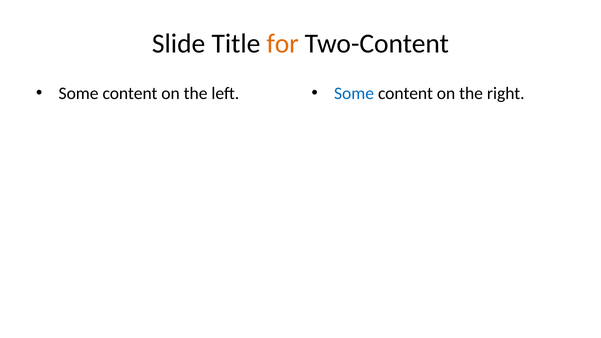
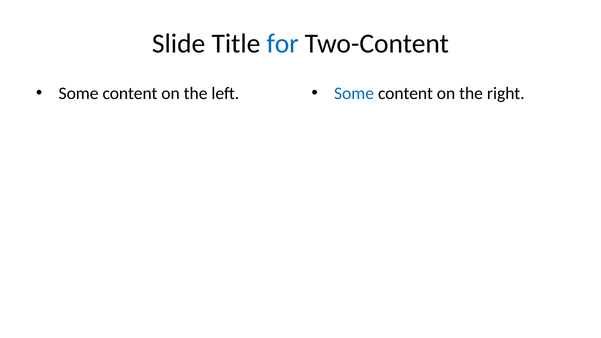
for colour: orange -> blue
